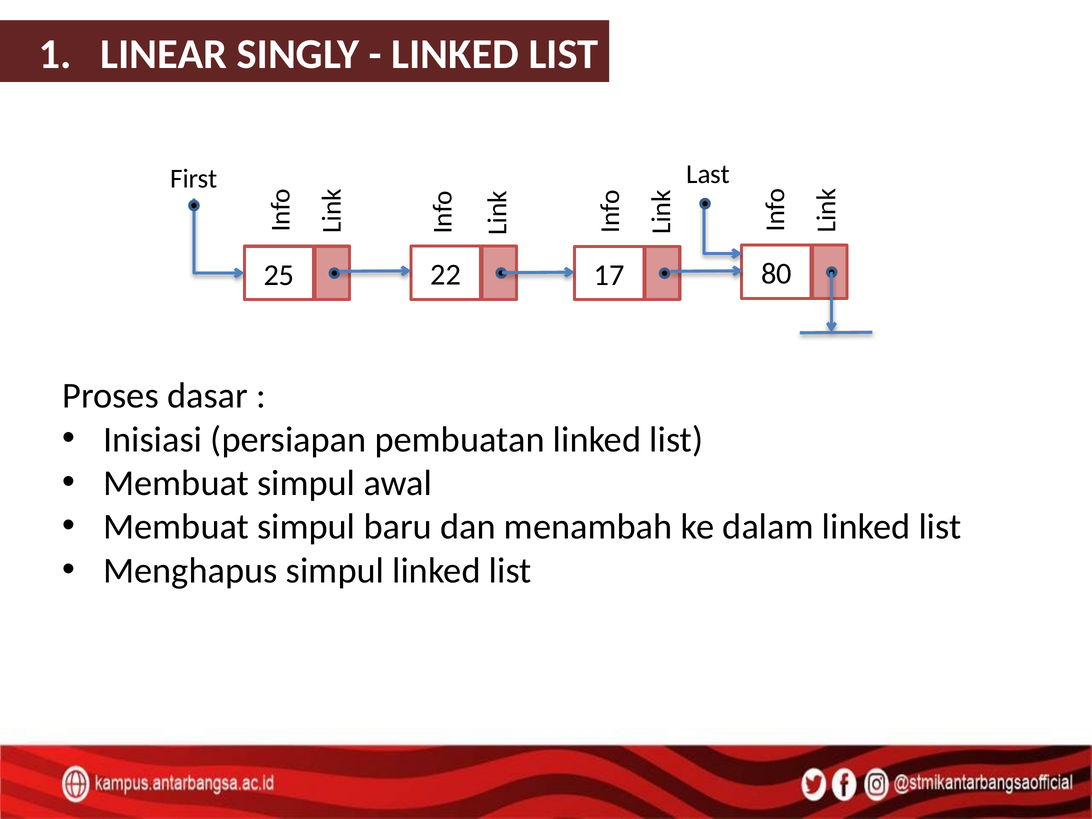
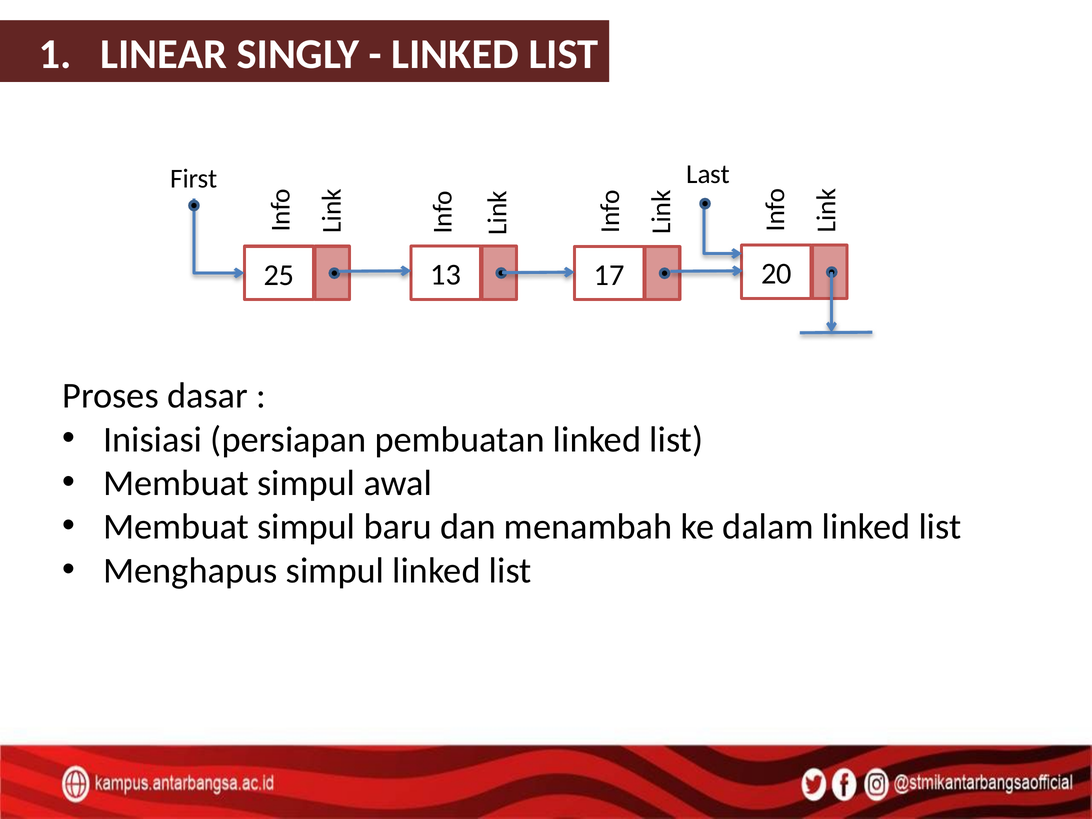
22: 22 -> 13
80: 80 -> 20
